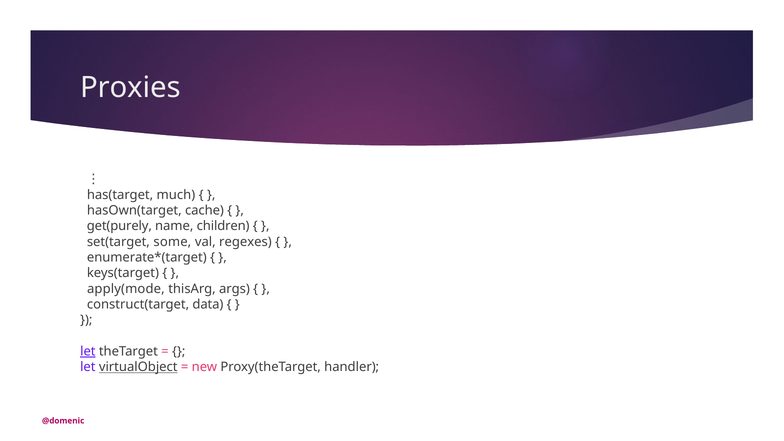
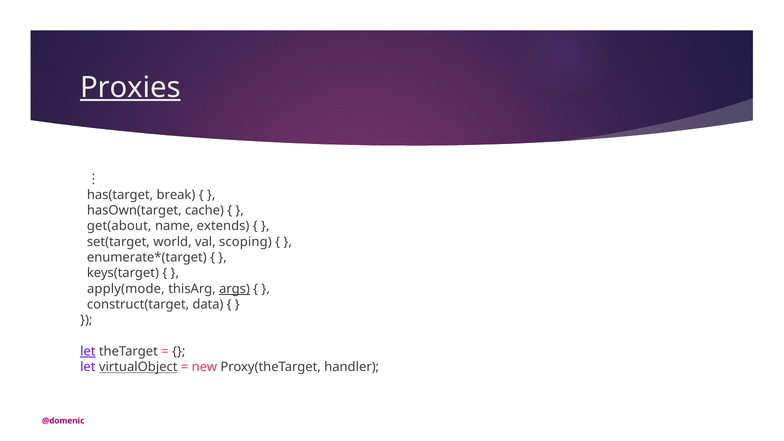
Proxies underline: none -> present
much: much -> break
get(purely: get(purely -> get(about
children: children -> extends
some: some -> world
regexes: regexes -> scoping
args underline: none -> present
